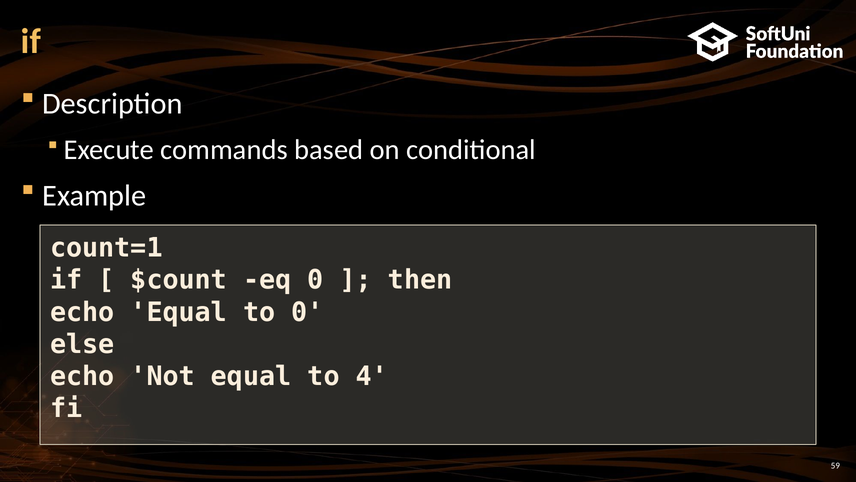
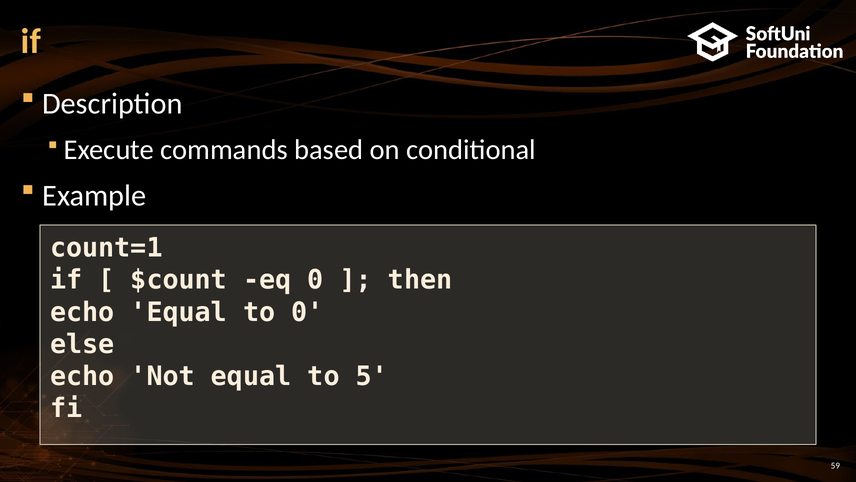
4: 4 -> 5
